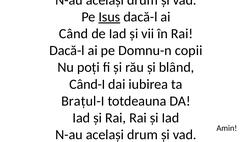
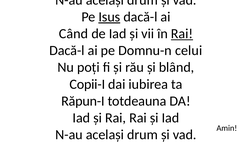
Rai at (182, 34) underline: none -> present
copii: copii -> celui
Când-I: Când-I -> Copii-I
Brațul-I: Brațul-I -> Răpun-I
